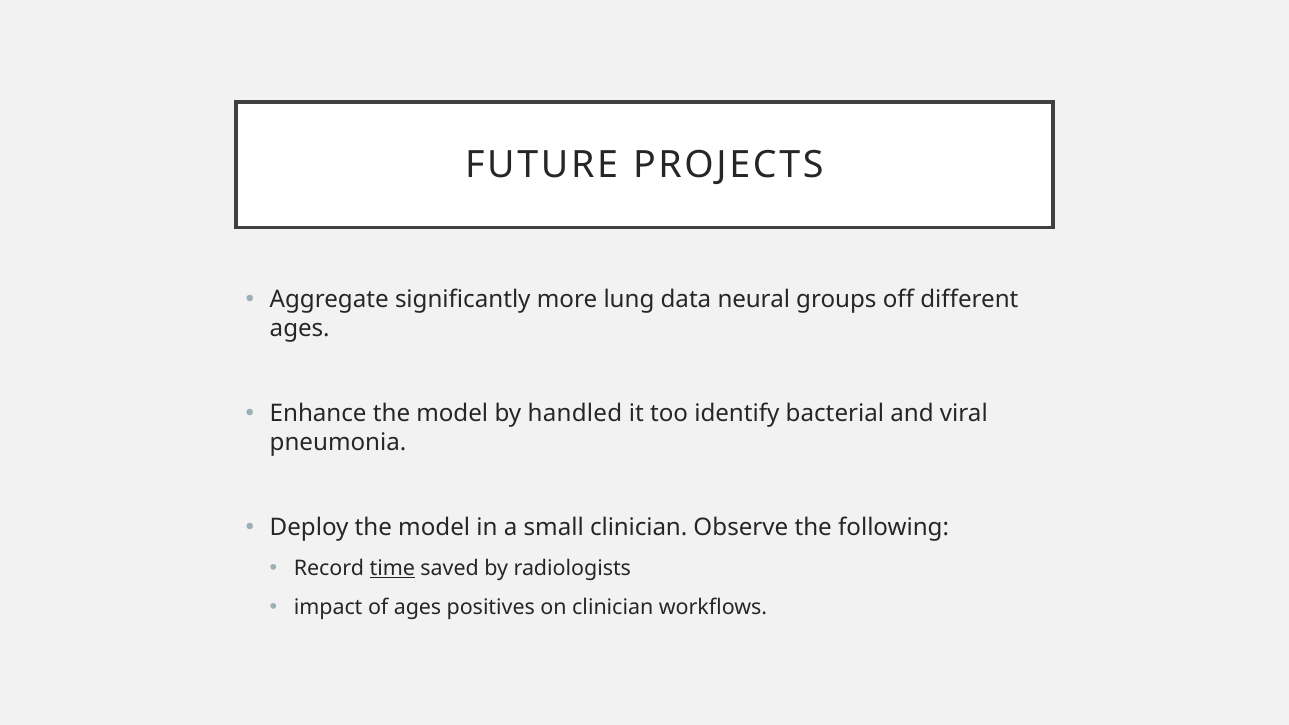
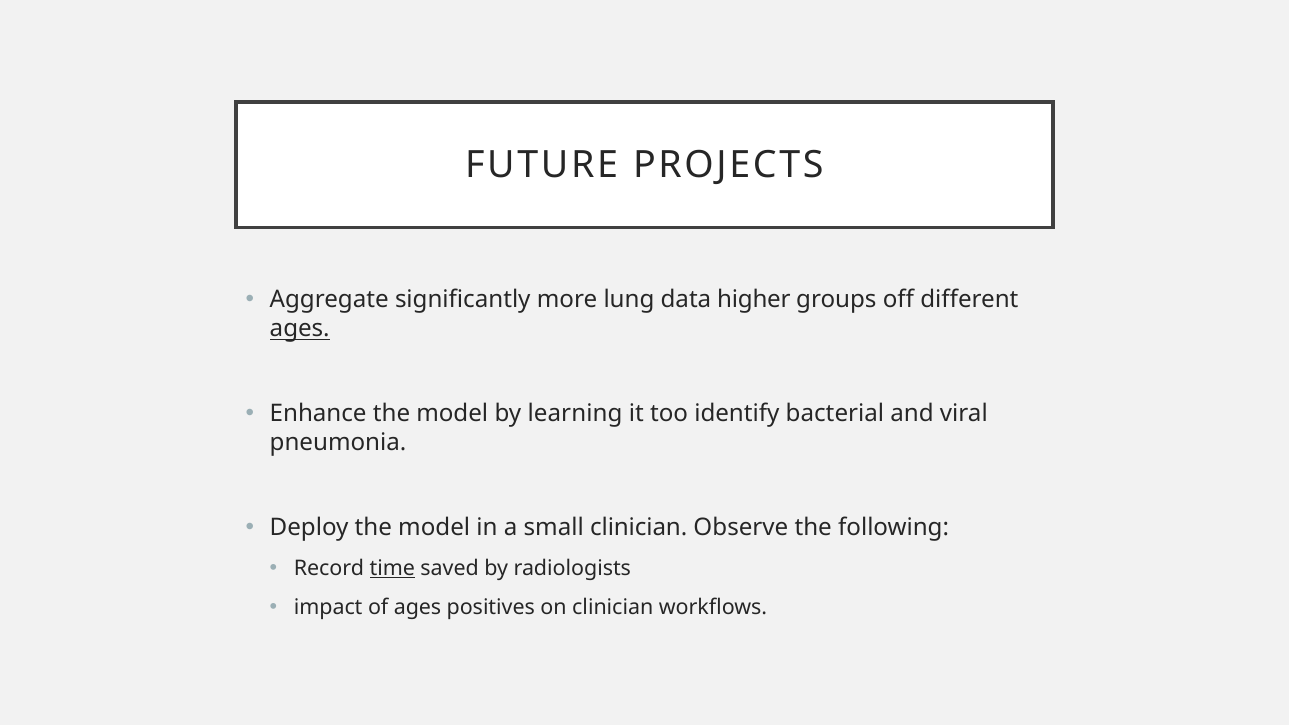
neural: neural -> higher
ages at (300, 329) underline: none -> present
handled: handled -> learning
